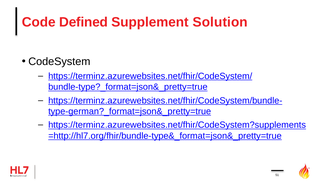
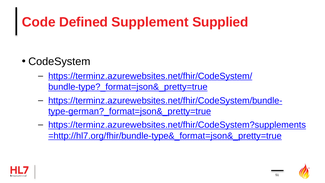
Solution: Solution -> Supplied
